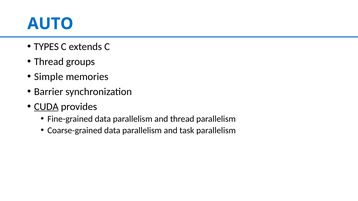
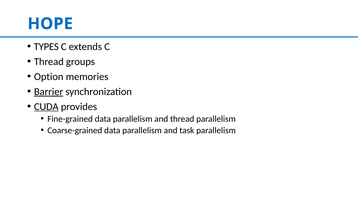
AUTO: AUTO -> HOPE
Simple: Simple -> Option
Barrier underline: none -> present
